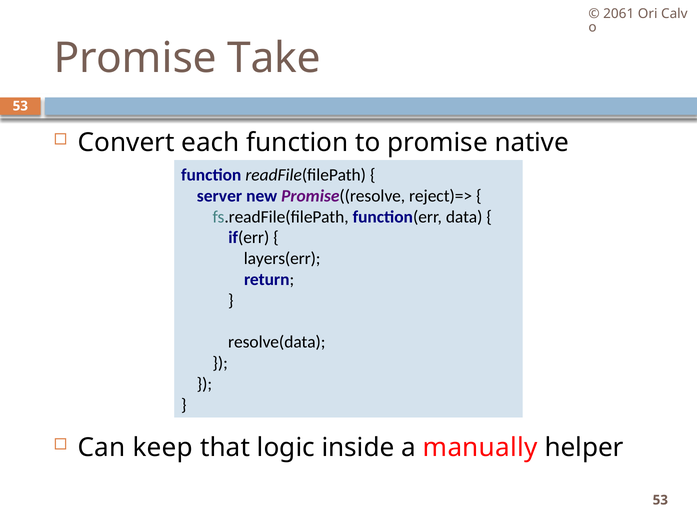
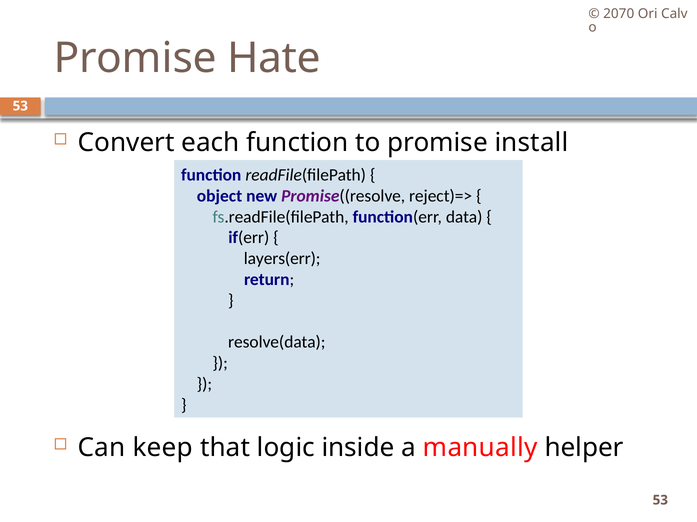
2061: 2061 -> 2070
Take: Take -> Hate
native: native -> install
server: server -> object
